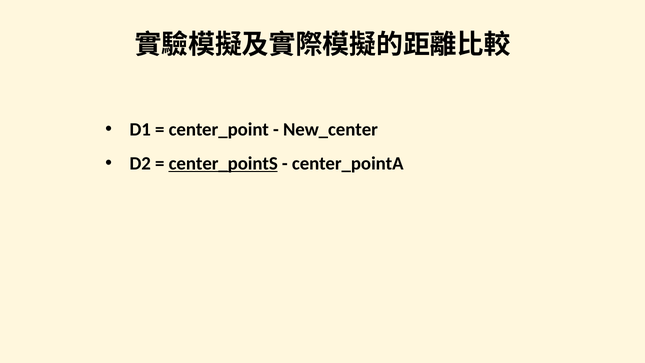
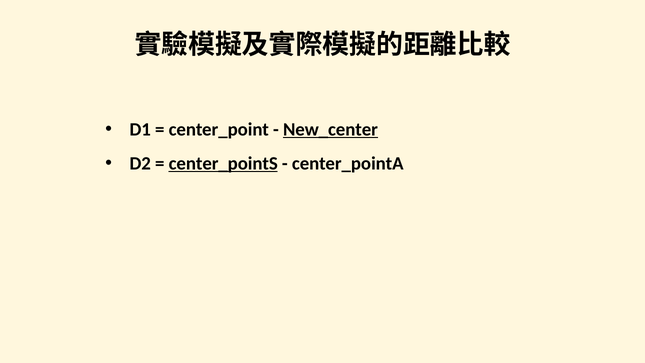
New_center underline: none -> present
